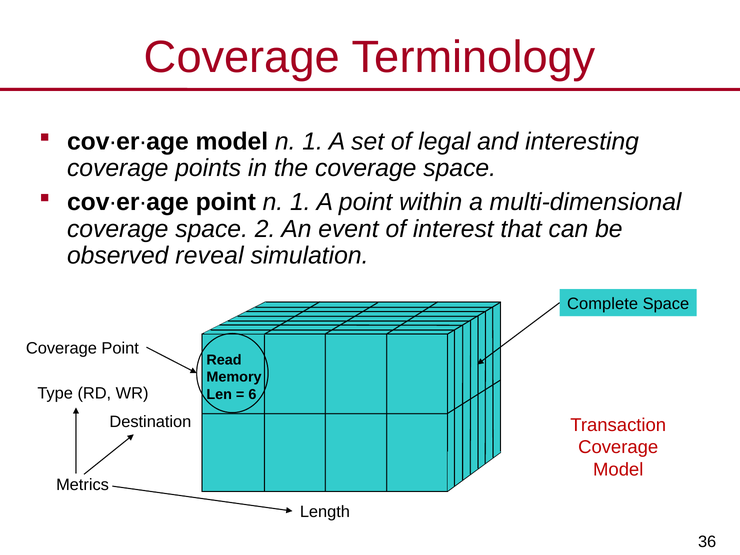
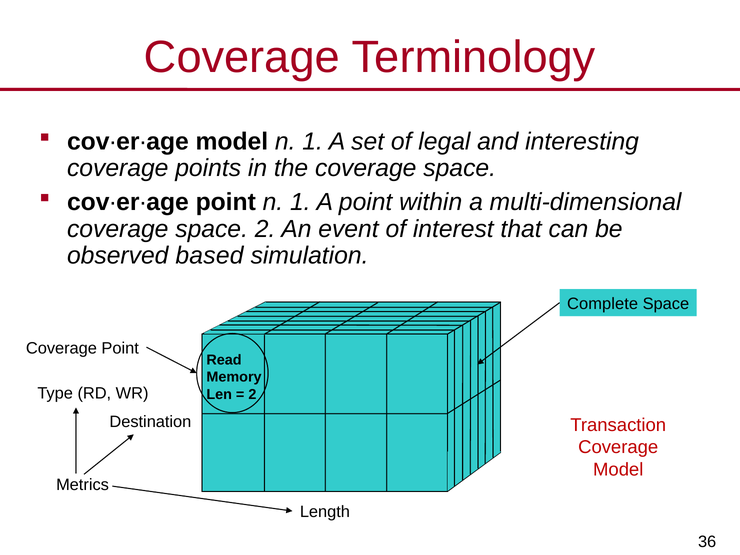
reveal: reveal -> based
6 at (252, 394): 6 -> 2
